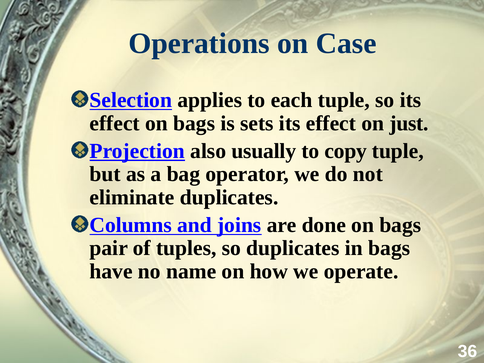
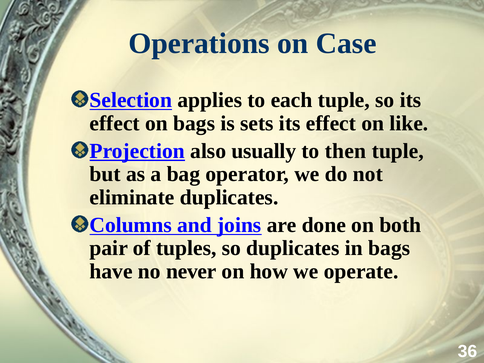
just: just -> like
copy: copy -> then
done on bags: bags -> both
name: name -> never
